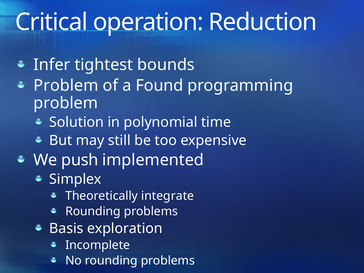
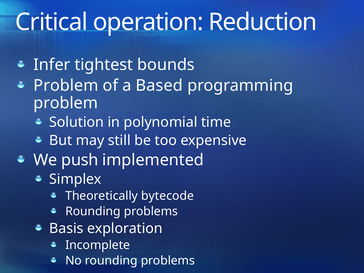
Found: Found -> Based
integrate: integrate -> bytecode
